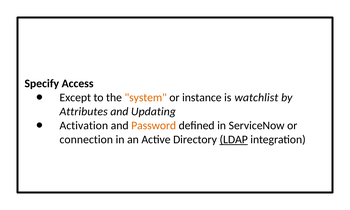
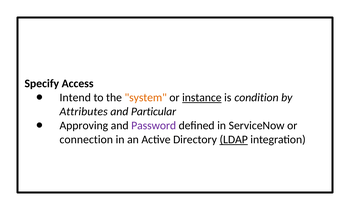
Except: Except -> Intend
instance underline: none -> present
watchlist: watchlist -> condition
Updating: Updating -> Particular
Activation: Activation -> Approving
Password colour: orange -> purple
